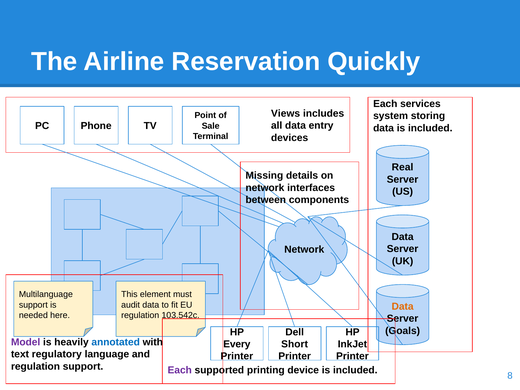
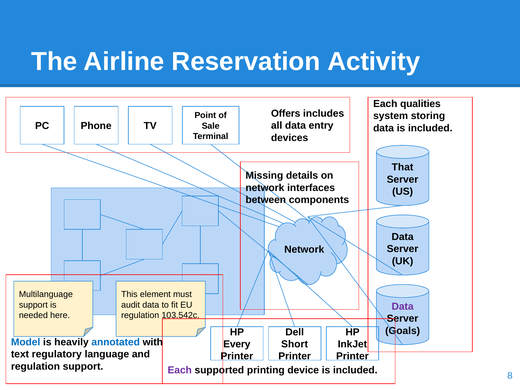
Quickly: Quickly -> Activity
services: services -> qualities
Views: Views -> Offers
Real: Real -> That
Data at (403, 306) colour: orange -> purple
Model colour: purple -> blue
